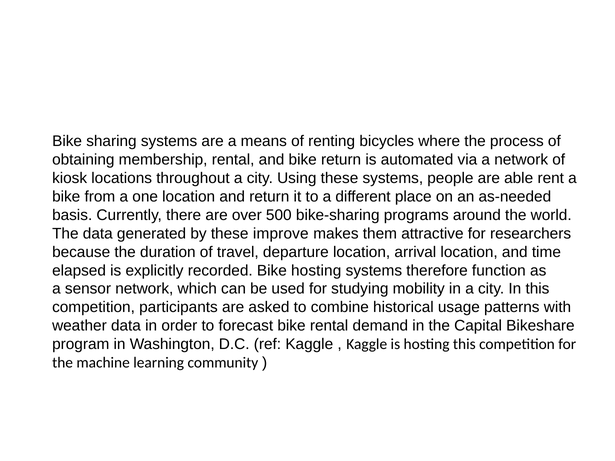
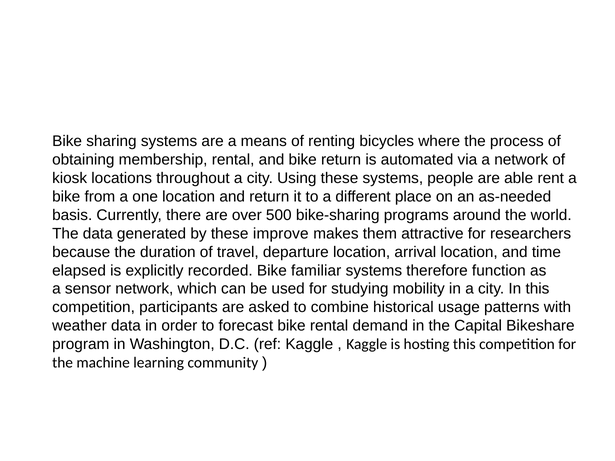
Bike hosting: hosting -> familiar
